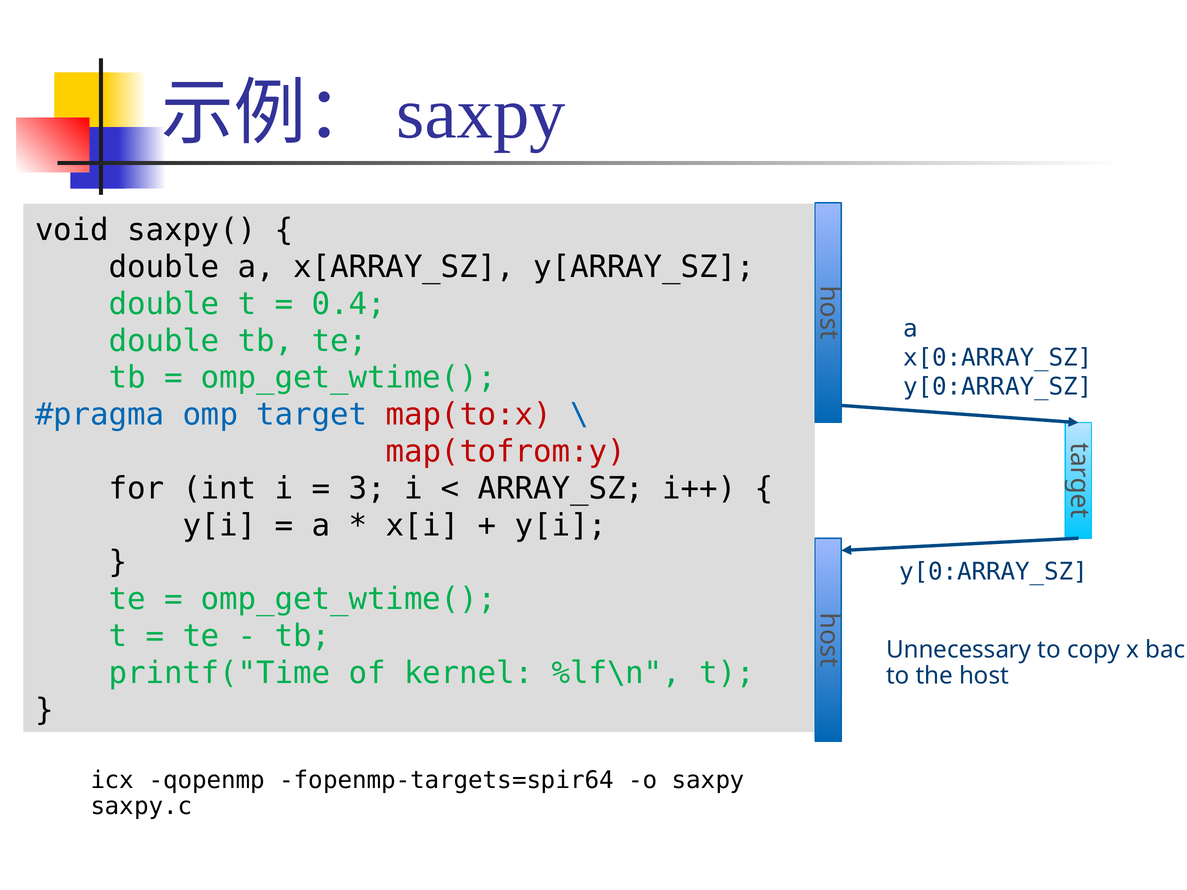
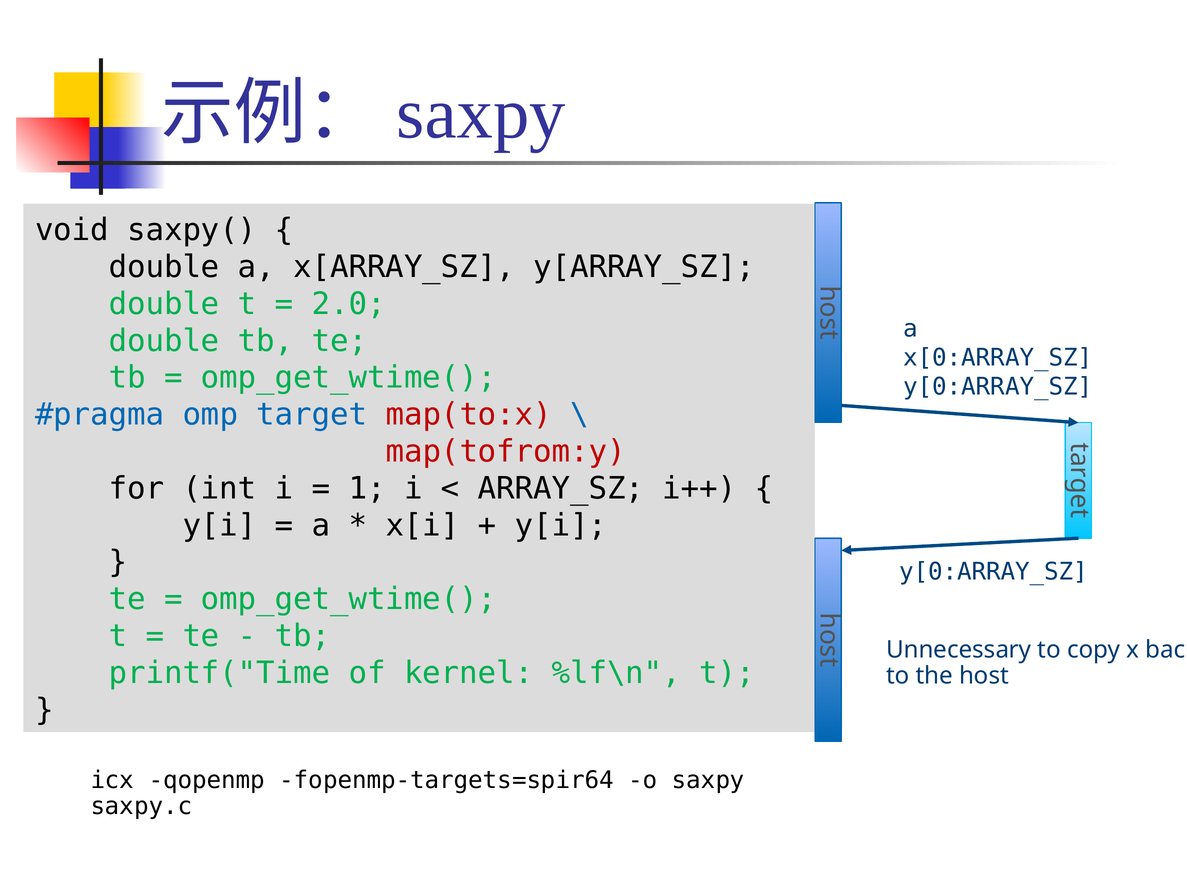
0.4: 0.4 -> 2.0
3: 3 -> 1
